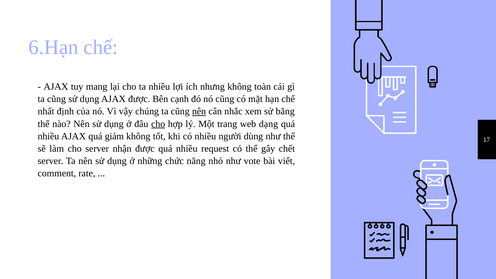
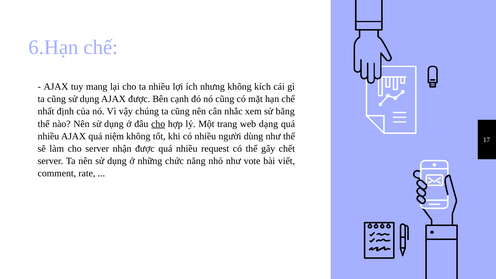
toàn: toàn -> kích
nên at (199, 111) underline: present -> none
giảm: giảm -> niệm
